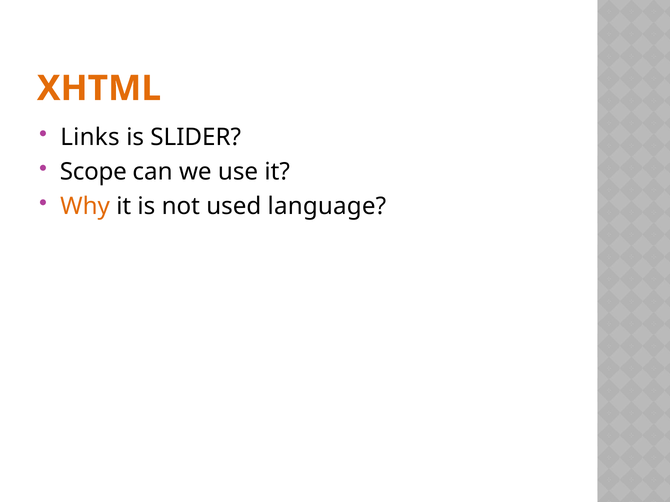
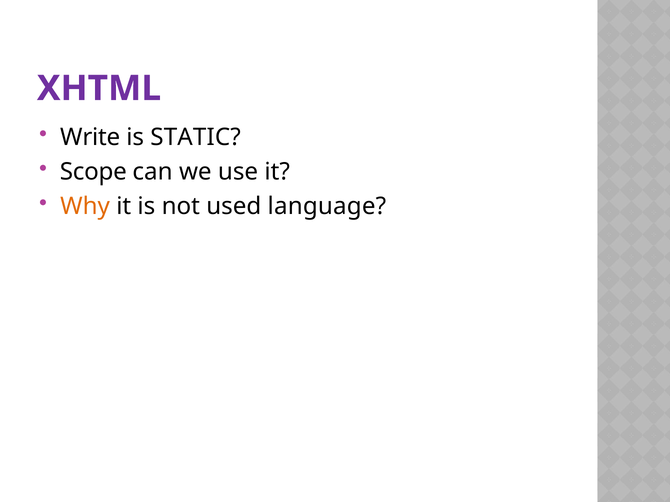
XHTML colour: orange -> purple
Links: Links -> Write
SLIDER: SLIDER -> STATIC
